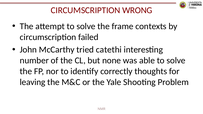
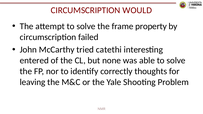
WRONG: WRONG -> WOULD
contexts: contexts -> property
number: number -> entered
